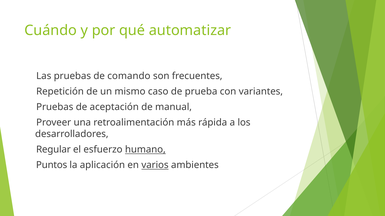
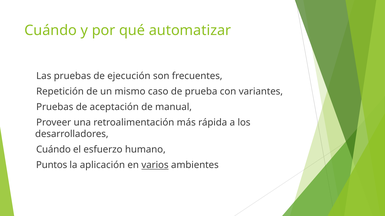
comando: comando -> ejecución
Regular at (53, 150): Regular -> Cuándo
humano underline: present -> none
